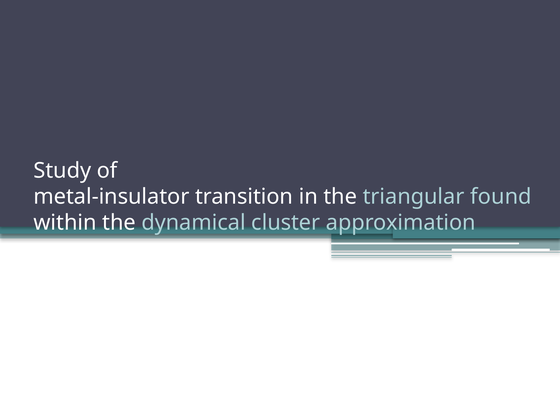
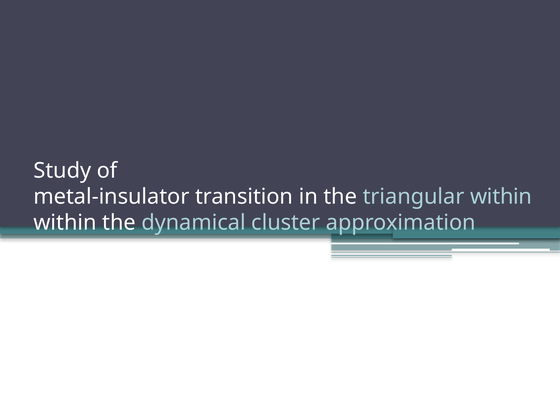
triangular found: found -> within
